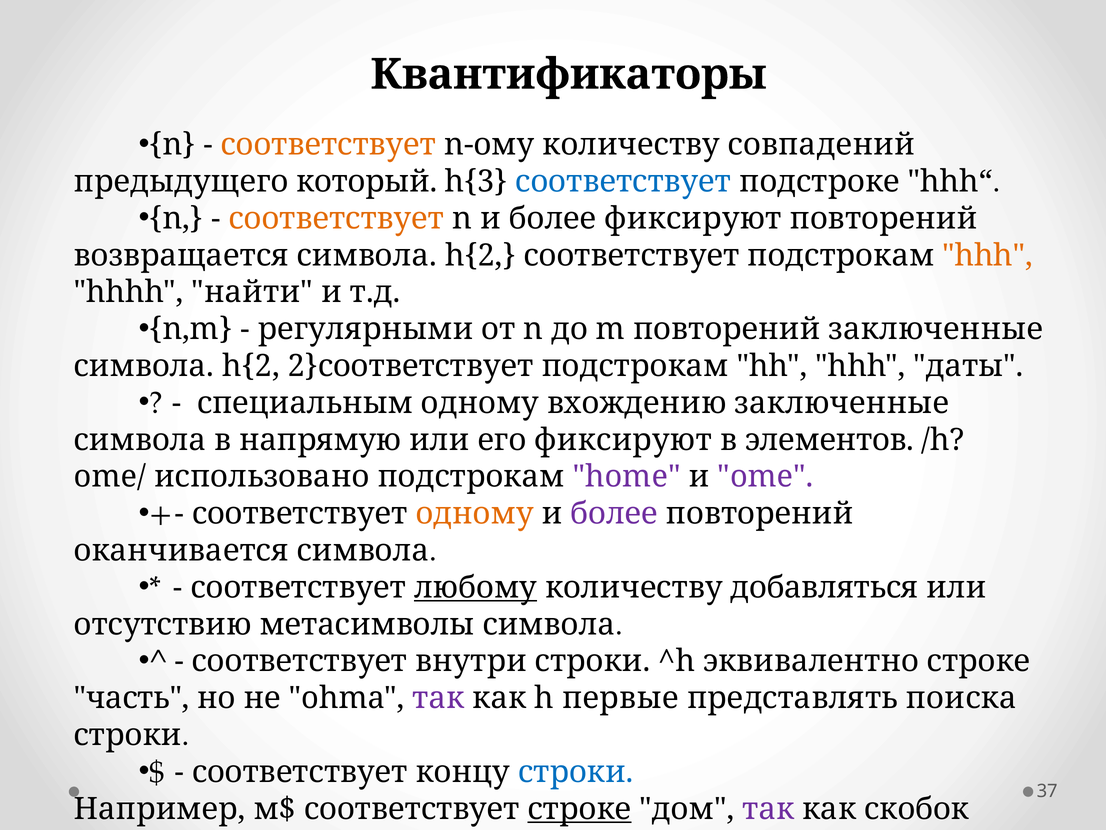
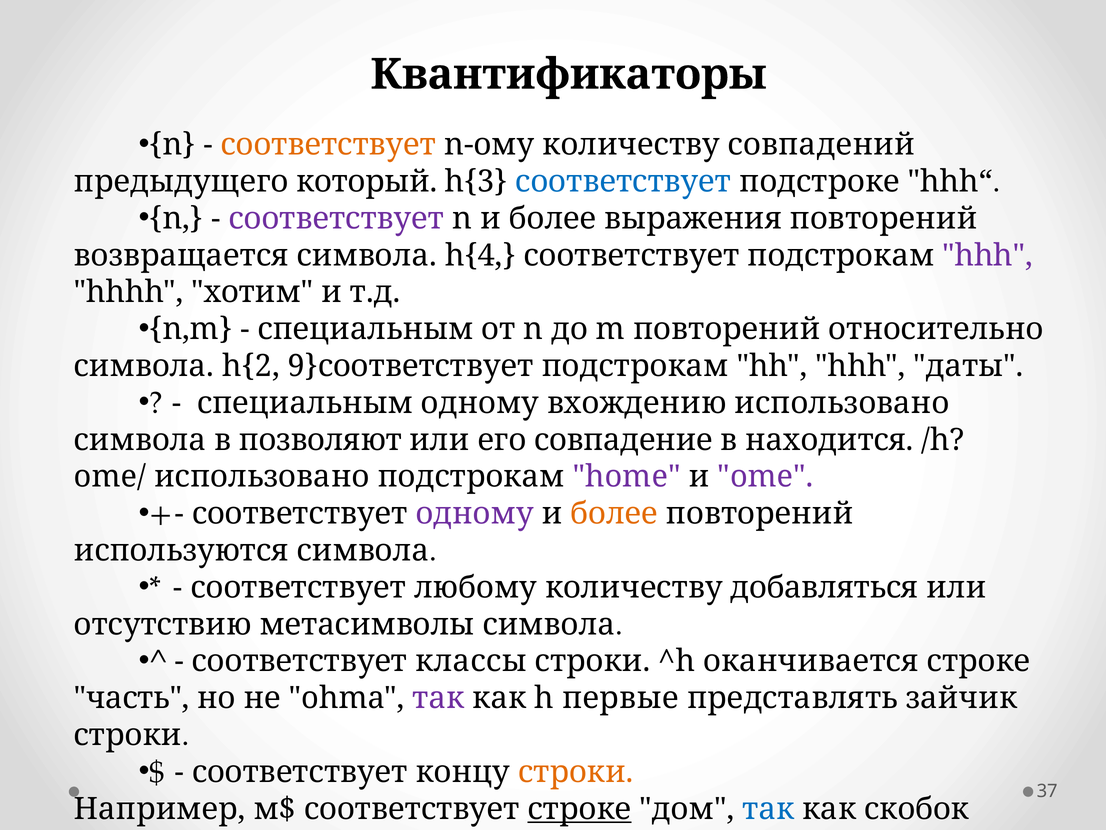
соответствует at (336, 218) colour: orange -> purple
более фиксируют: фиксируют -> выражения
h{2 at (480, 255): h{2 -> h{4
hhh at (988, 255) colour: orange -> purple
найти: найти -> хотим
регулярными at (366, 329): регулярными -> специальным
повторений заключенные: заключенные -> относительно
2}соответствует: 2}соответствует -> 9}соответствует
вхождению заключенные: заключенные -> использовано
напрямую: напрямую -> позволяют
его фиксируют: фиксируют -> совпадение
элементов: элементов -> находится
одному at (475, 513) colour: orange -> purple
более at (614, 513) colour: purple -> orange
оканчивается: оканчивается -> используются
любому underline: present -> none
внутри: внутри -> классы
эквивалентно: эквивалентно -> оканчивается
поиска: поиска -> зайчик
строки at (576, 772) colour: blue -> orange
так at (768, 808) colour: purple -> blue
